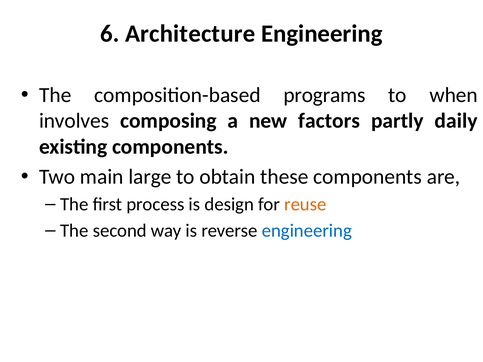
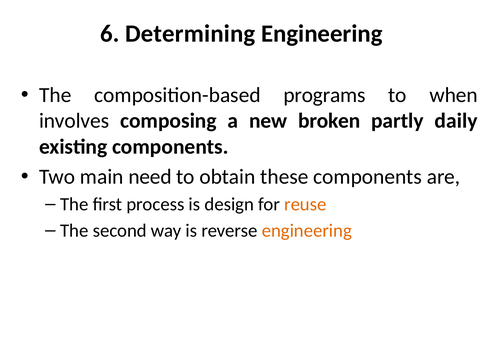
Architecture: Architecture -> Determining
factors: factors -> broken
large: large -> need
engineering at (307, 231) colour: blue -> orange
